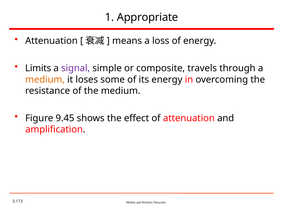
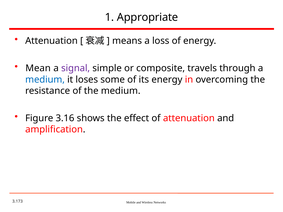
Limits: Limits -> Mean
medium at (45, 80) colour: orange -> blue
9.45: 9.45 -> 3.16
